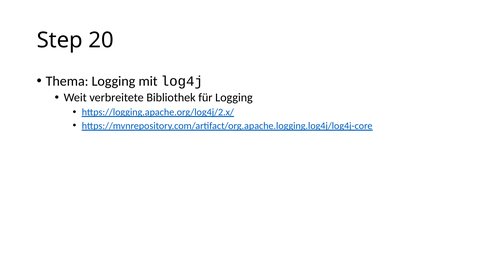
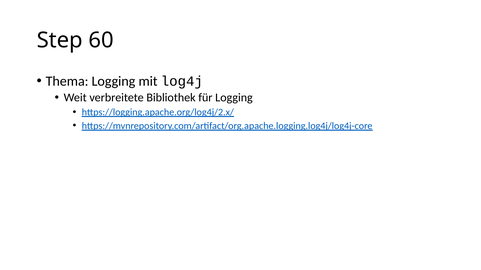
20: 20 -> 60
